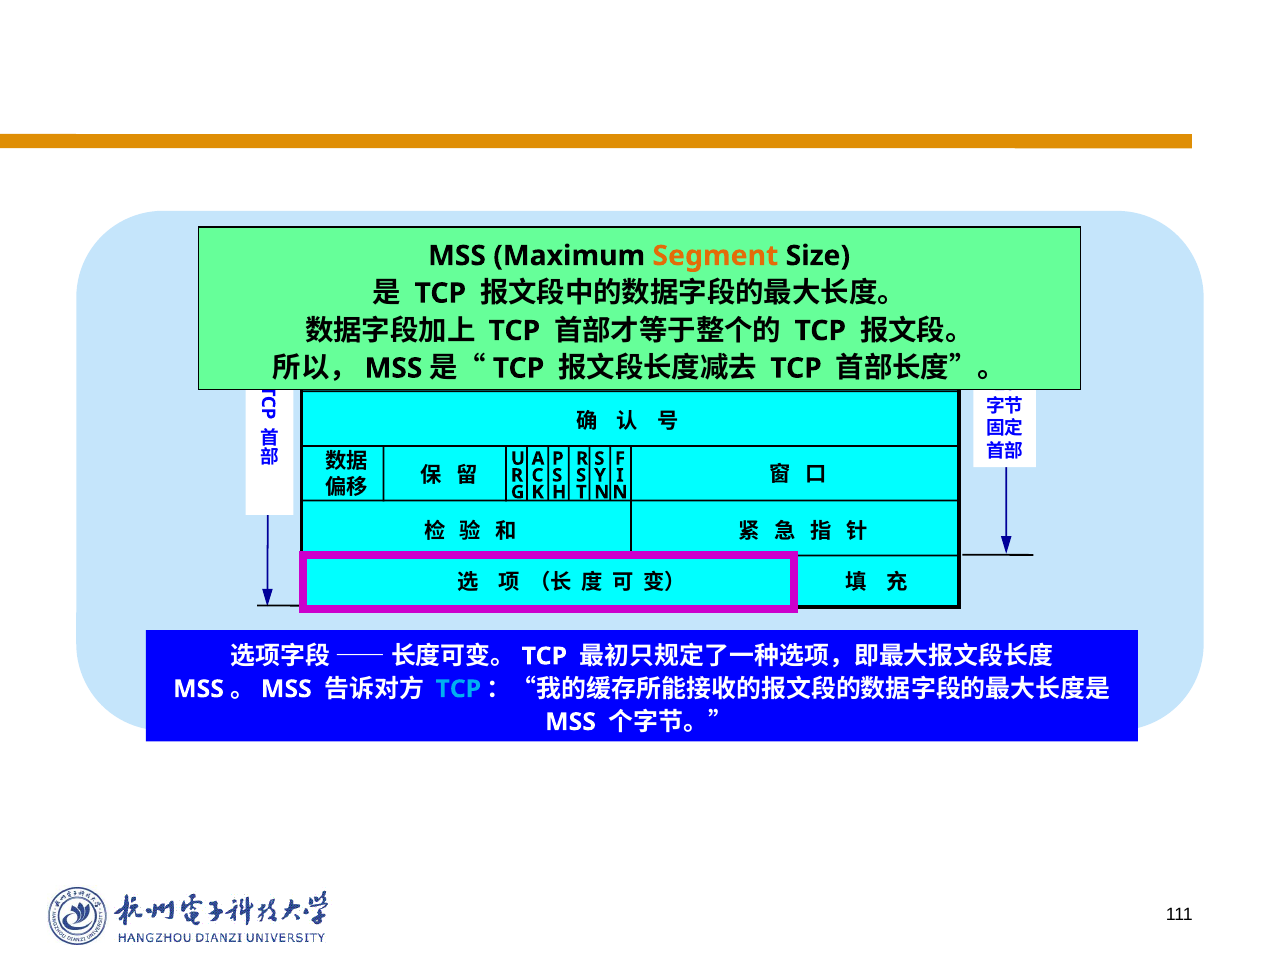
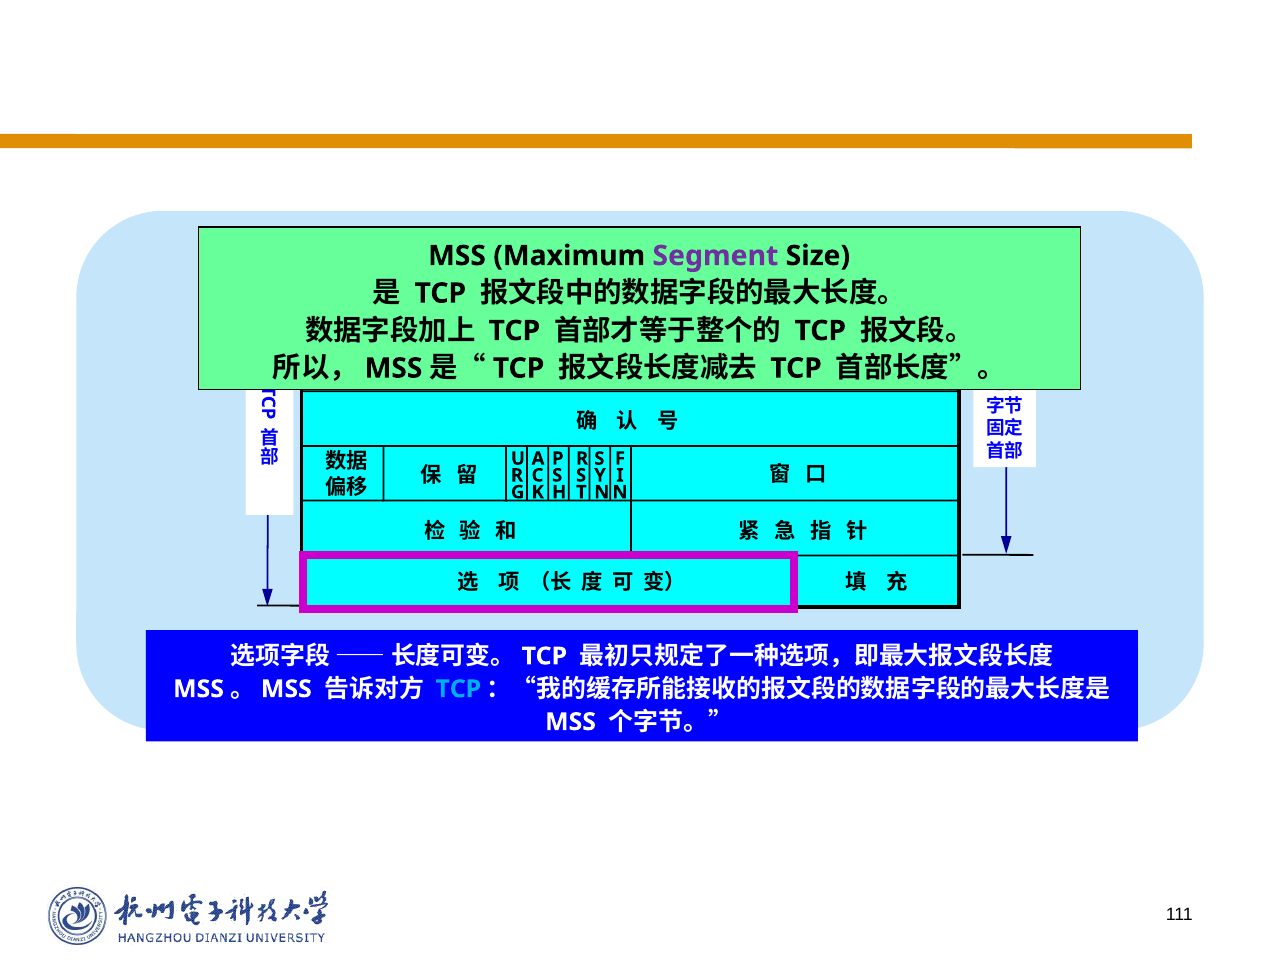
Segment colour: orange -> purple
